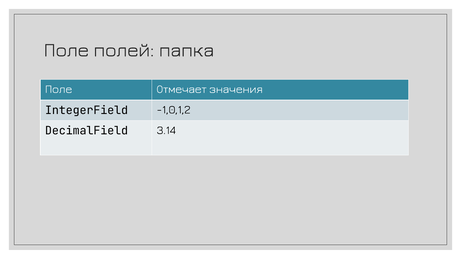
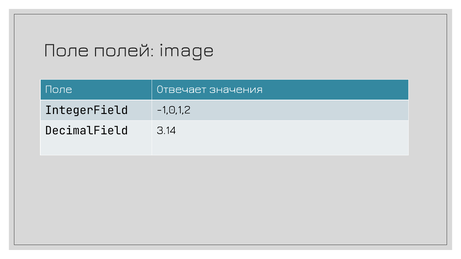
папка: папка -> image
Отмечает: Отмечает -> Отвечает
